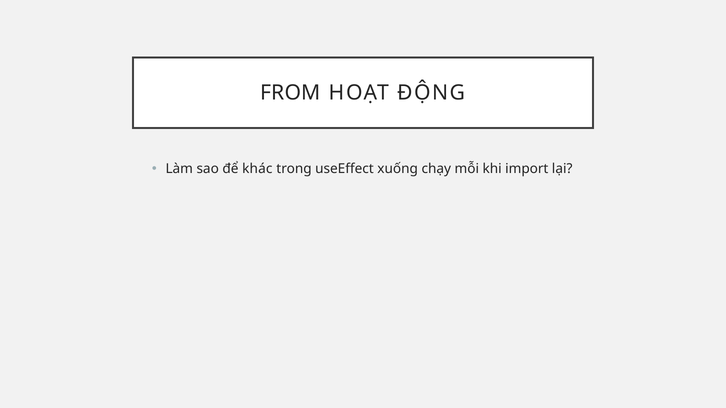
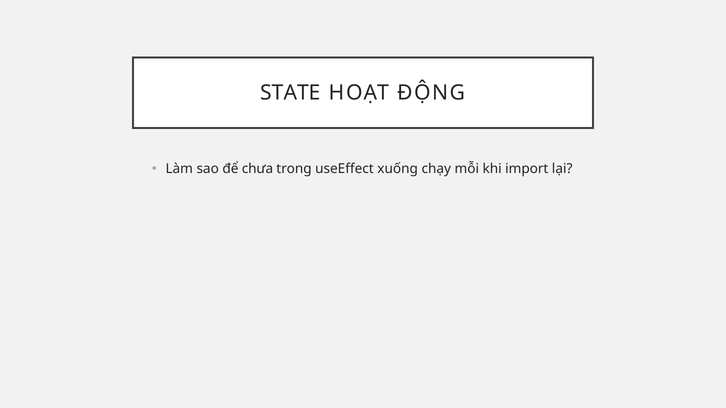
FROM: FROM -> STATE
khác: khác -> chưa
